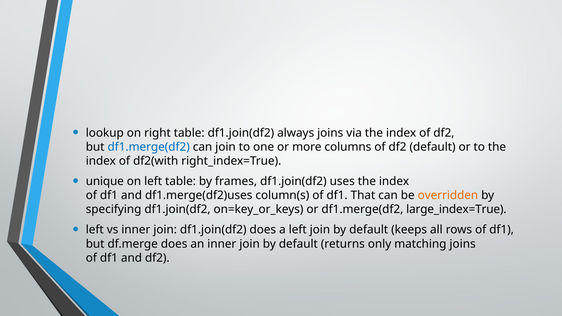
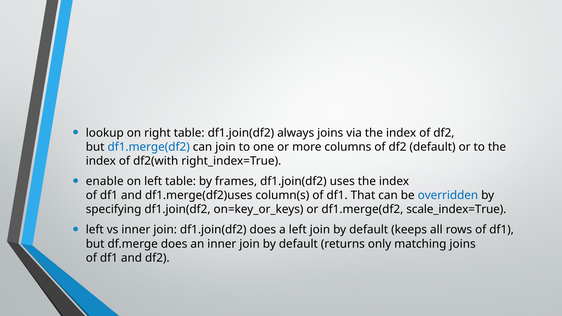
unique: unique -> enable
overridden colour: orange -> blue
large_index=True: large_index=True -> scale_index=True
